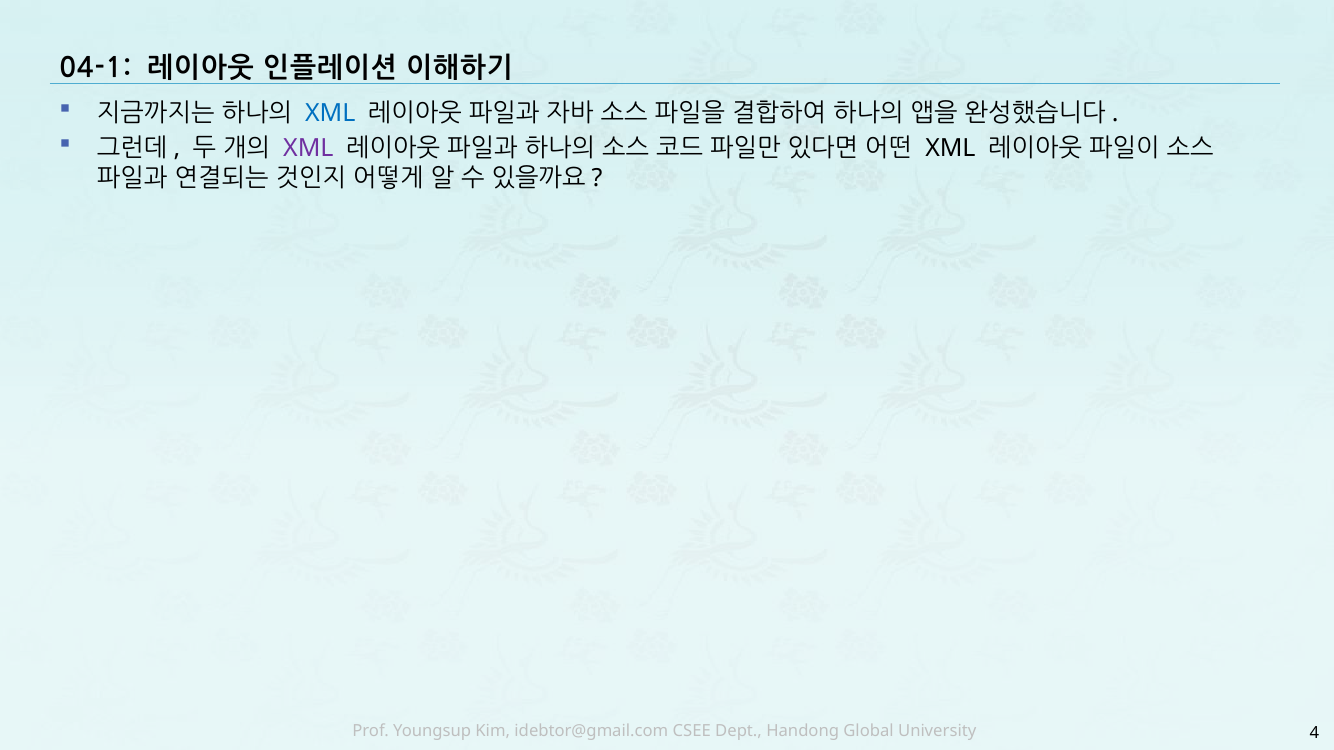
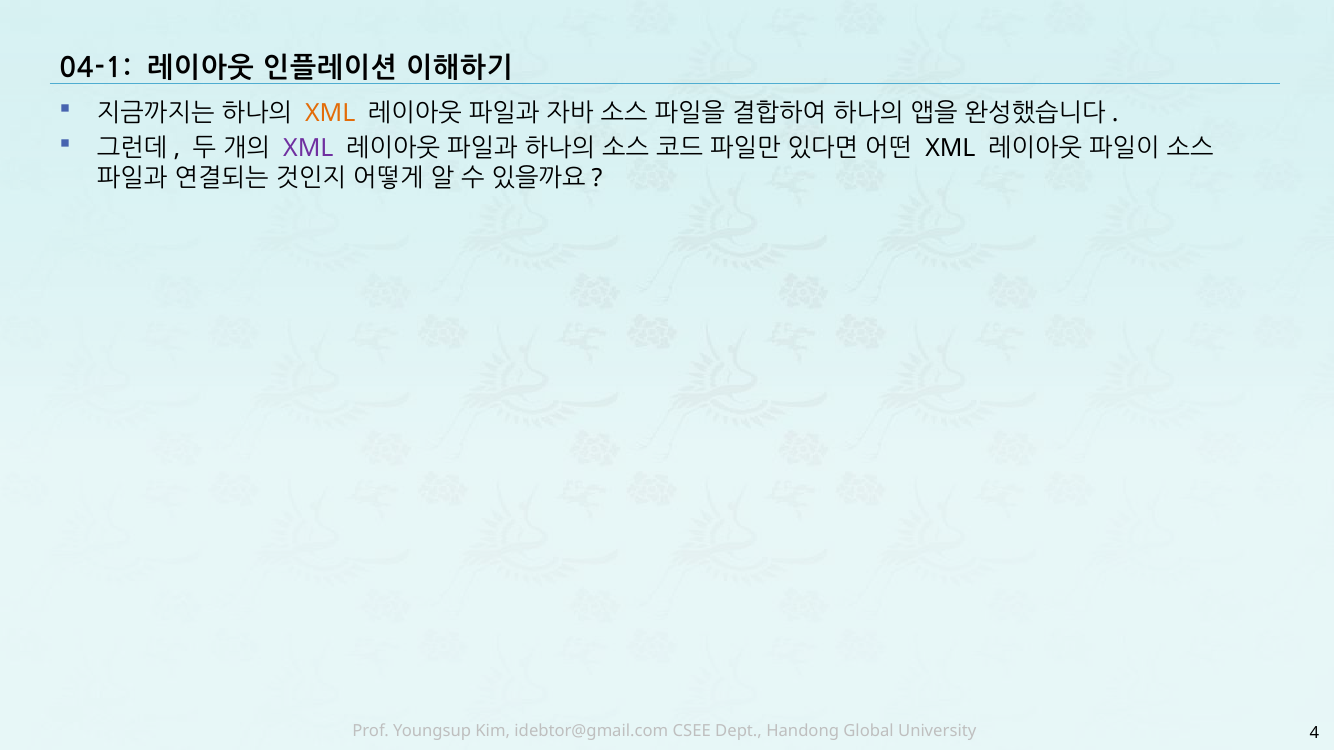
XML at (330, 113) colour: blue -> orange
